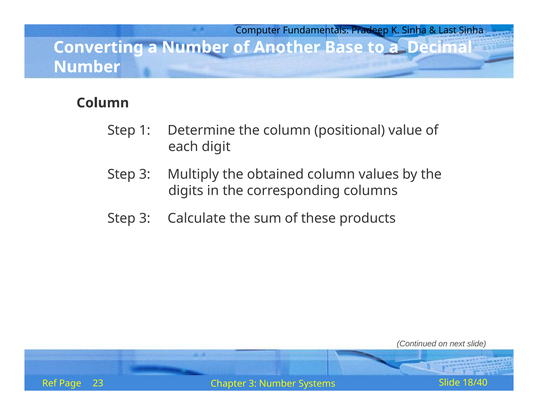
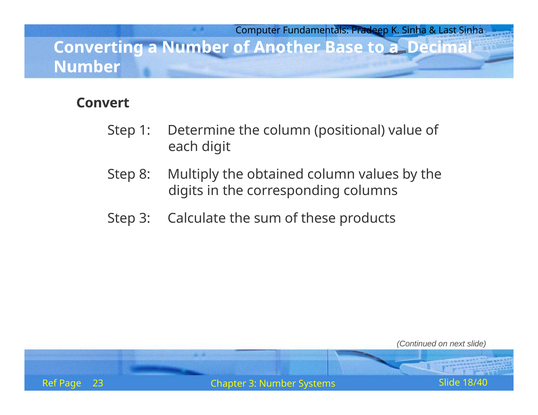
Column at (103, 103): Column -> Convert
3 at (145, 175): 3 -> 8
